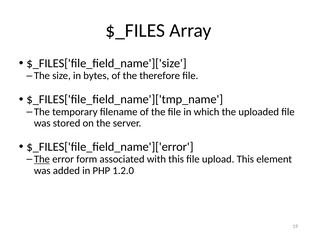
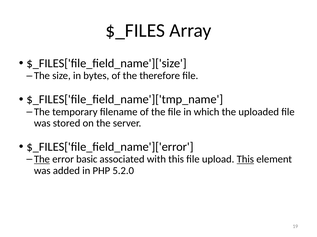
form: form -> basic
This at (245, 160) underline: none -> present
1.2.0: 1.2.0 -> 5.2.0
